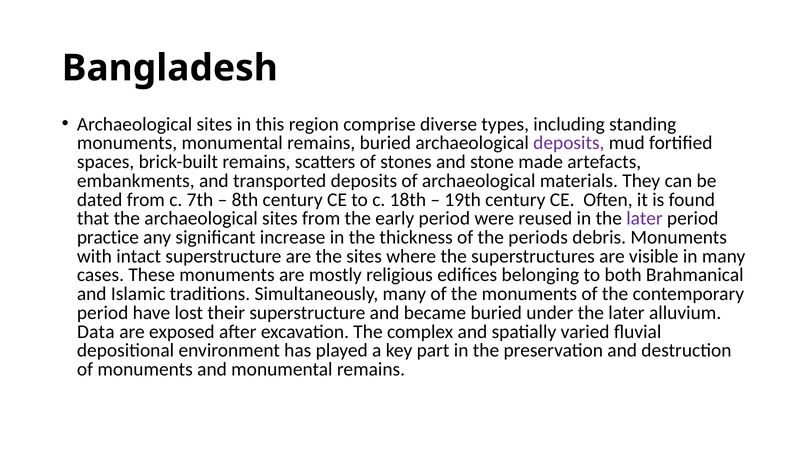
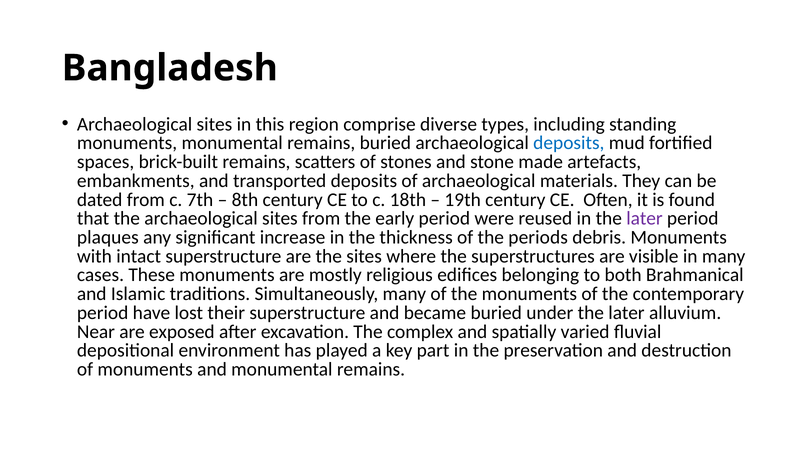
deposits at (569, 143) colour: purple -> blue
practice: practice -> plaques
Data: Data -> Near
